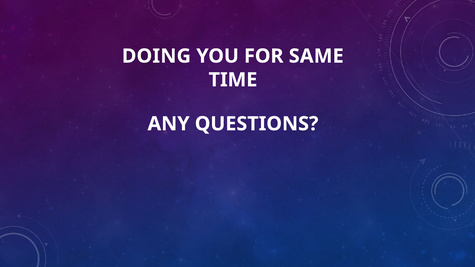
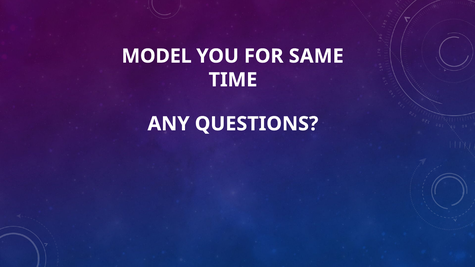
DOING: DOING -> MODEL
